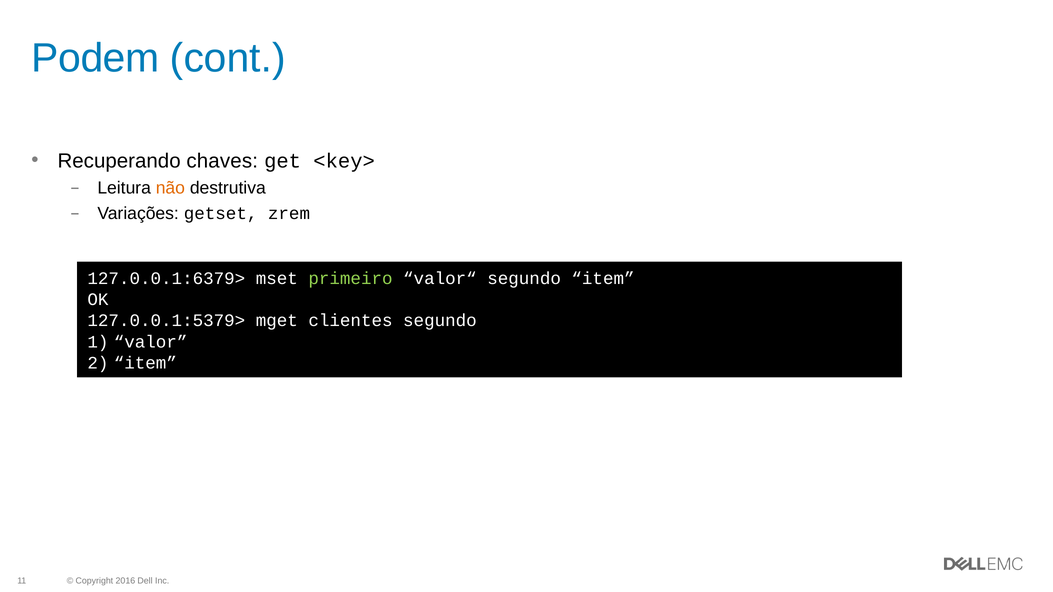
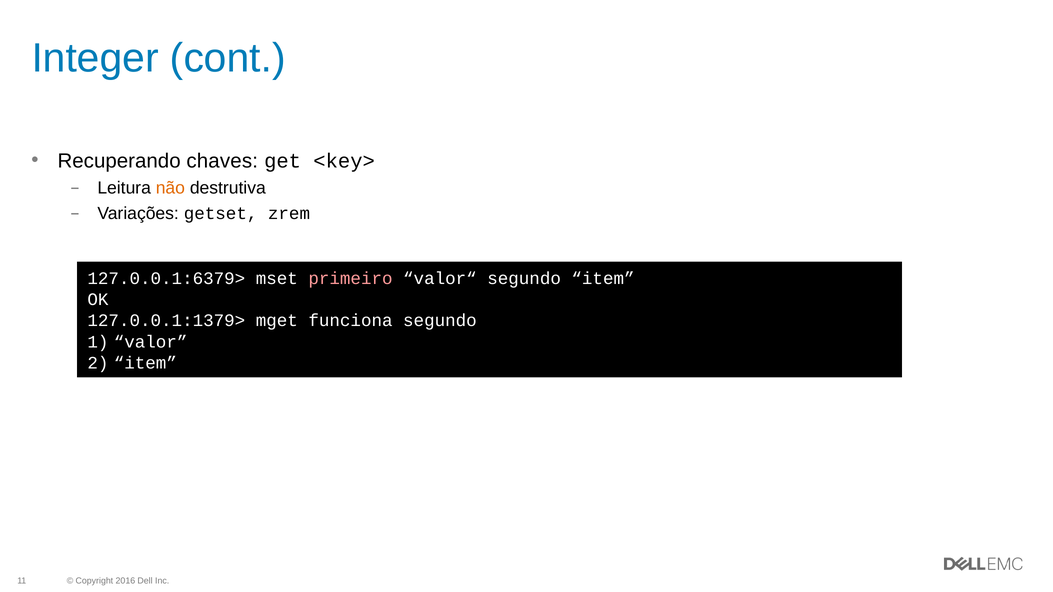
Podem: Podem -> Integer
primeiro colour: light green -> pink
127.0.0.1:5379>: 127.0.0.1:5379> -> 127.0.0.1:1379>
clientes: clientes -> funciona
